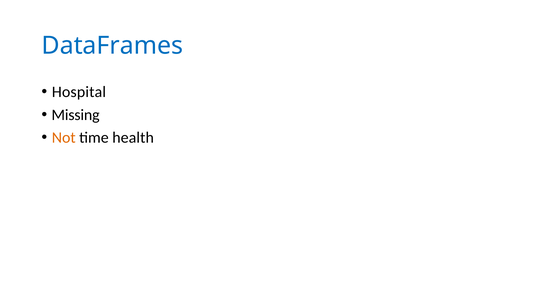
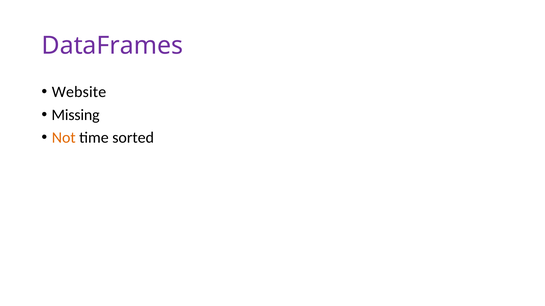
DataFrames colour: blue -> purple
Hospital: Hospital -> Website
health: health -> sorted
